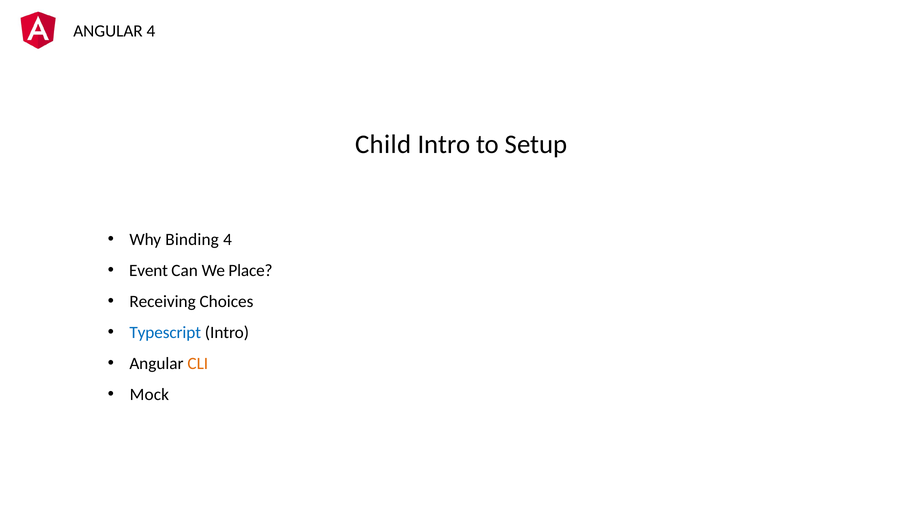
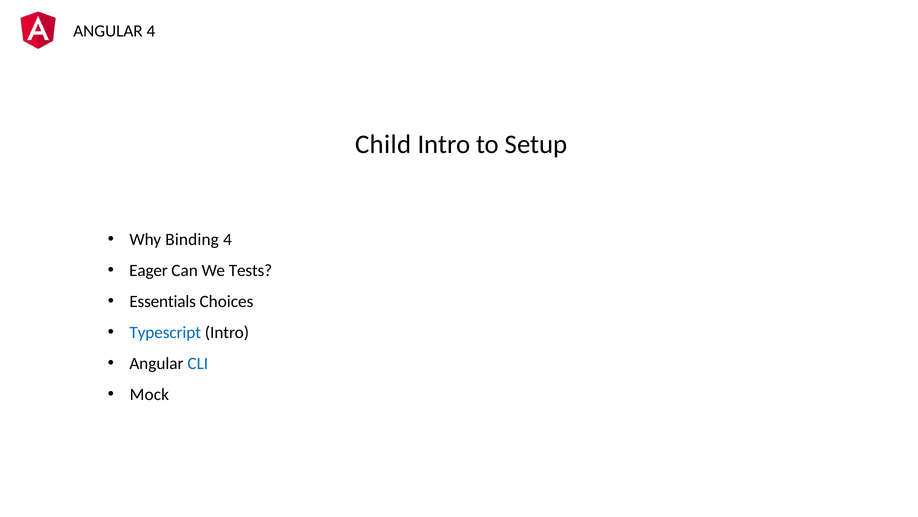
Event: Event -> Eager
Place: Place -> Tests
Receiving: Receiving -> Essentials
CLI colour: orange -> blue
